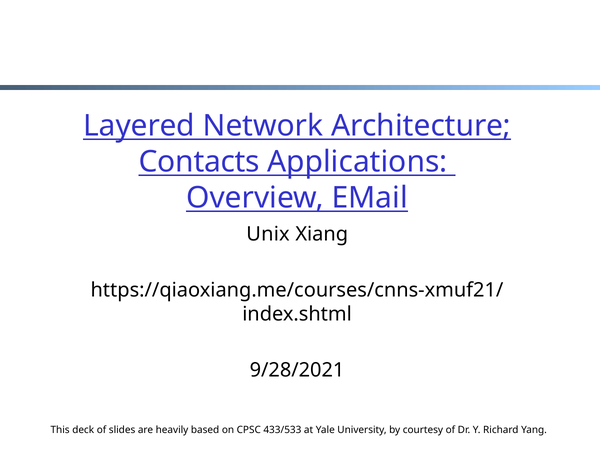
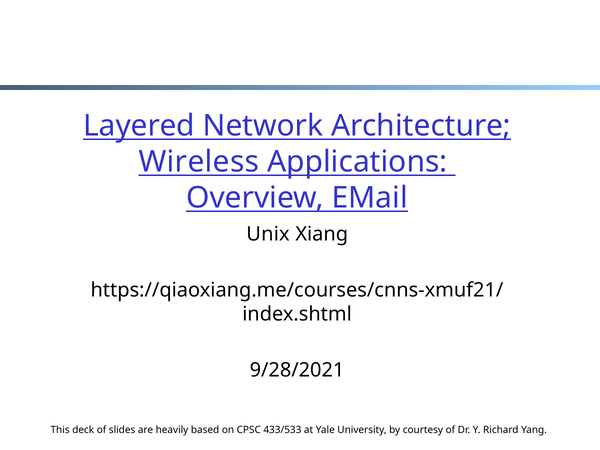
Contacts: Contacts -> Wireless
